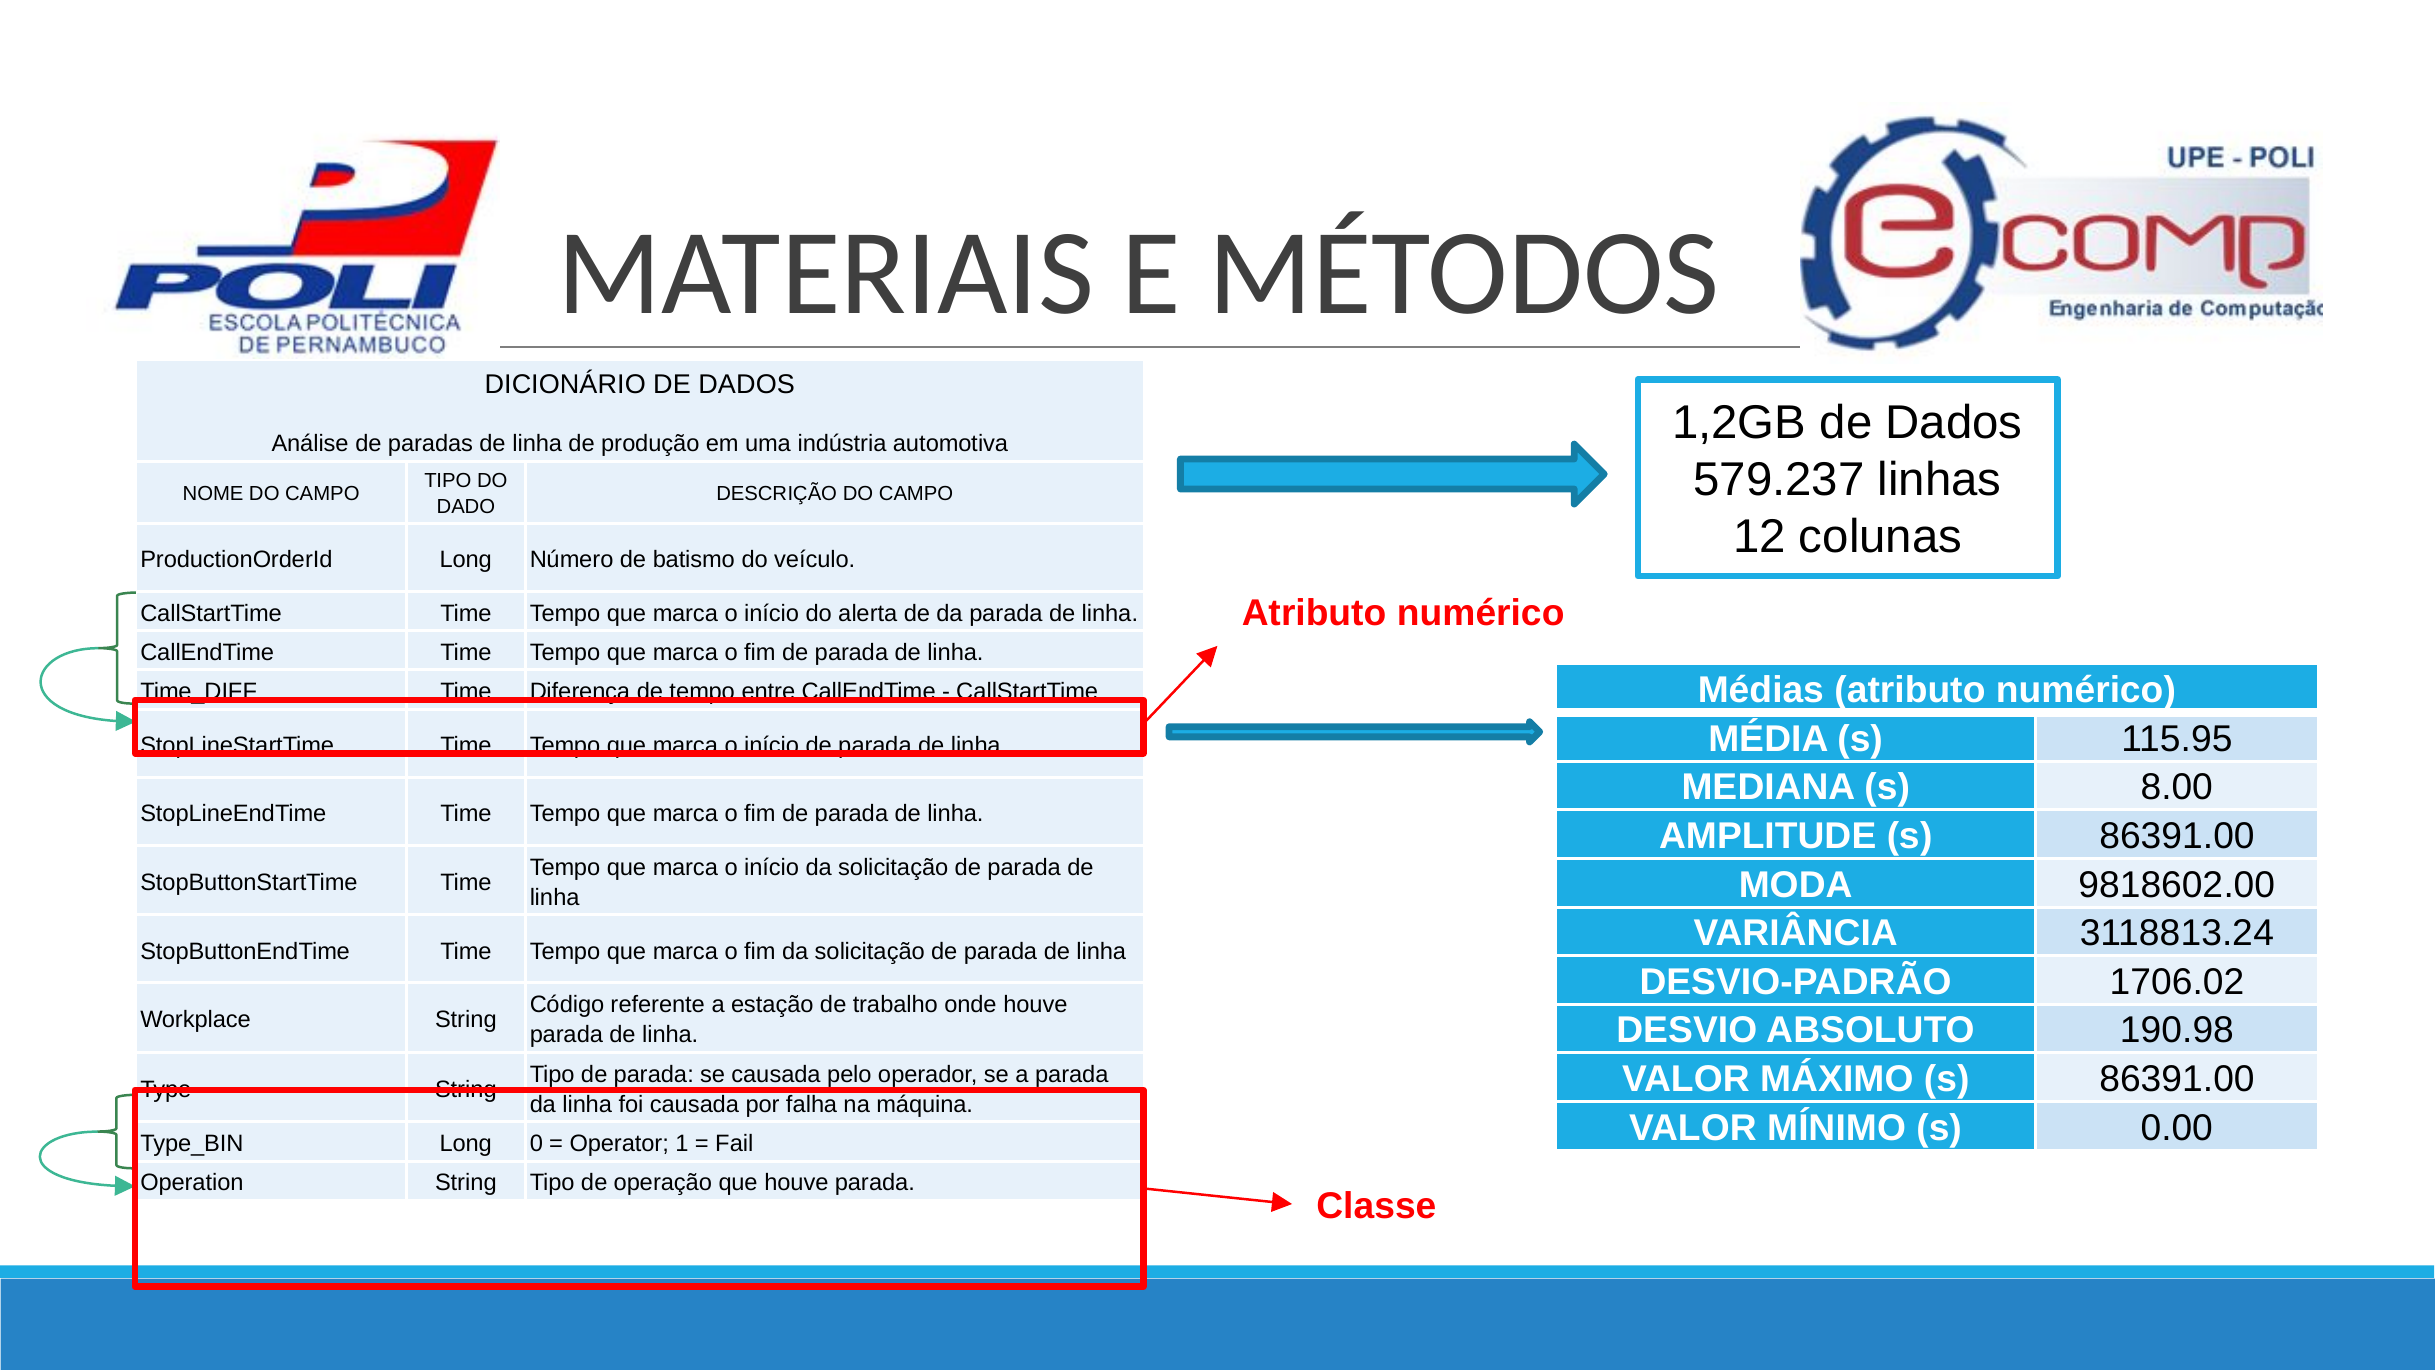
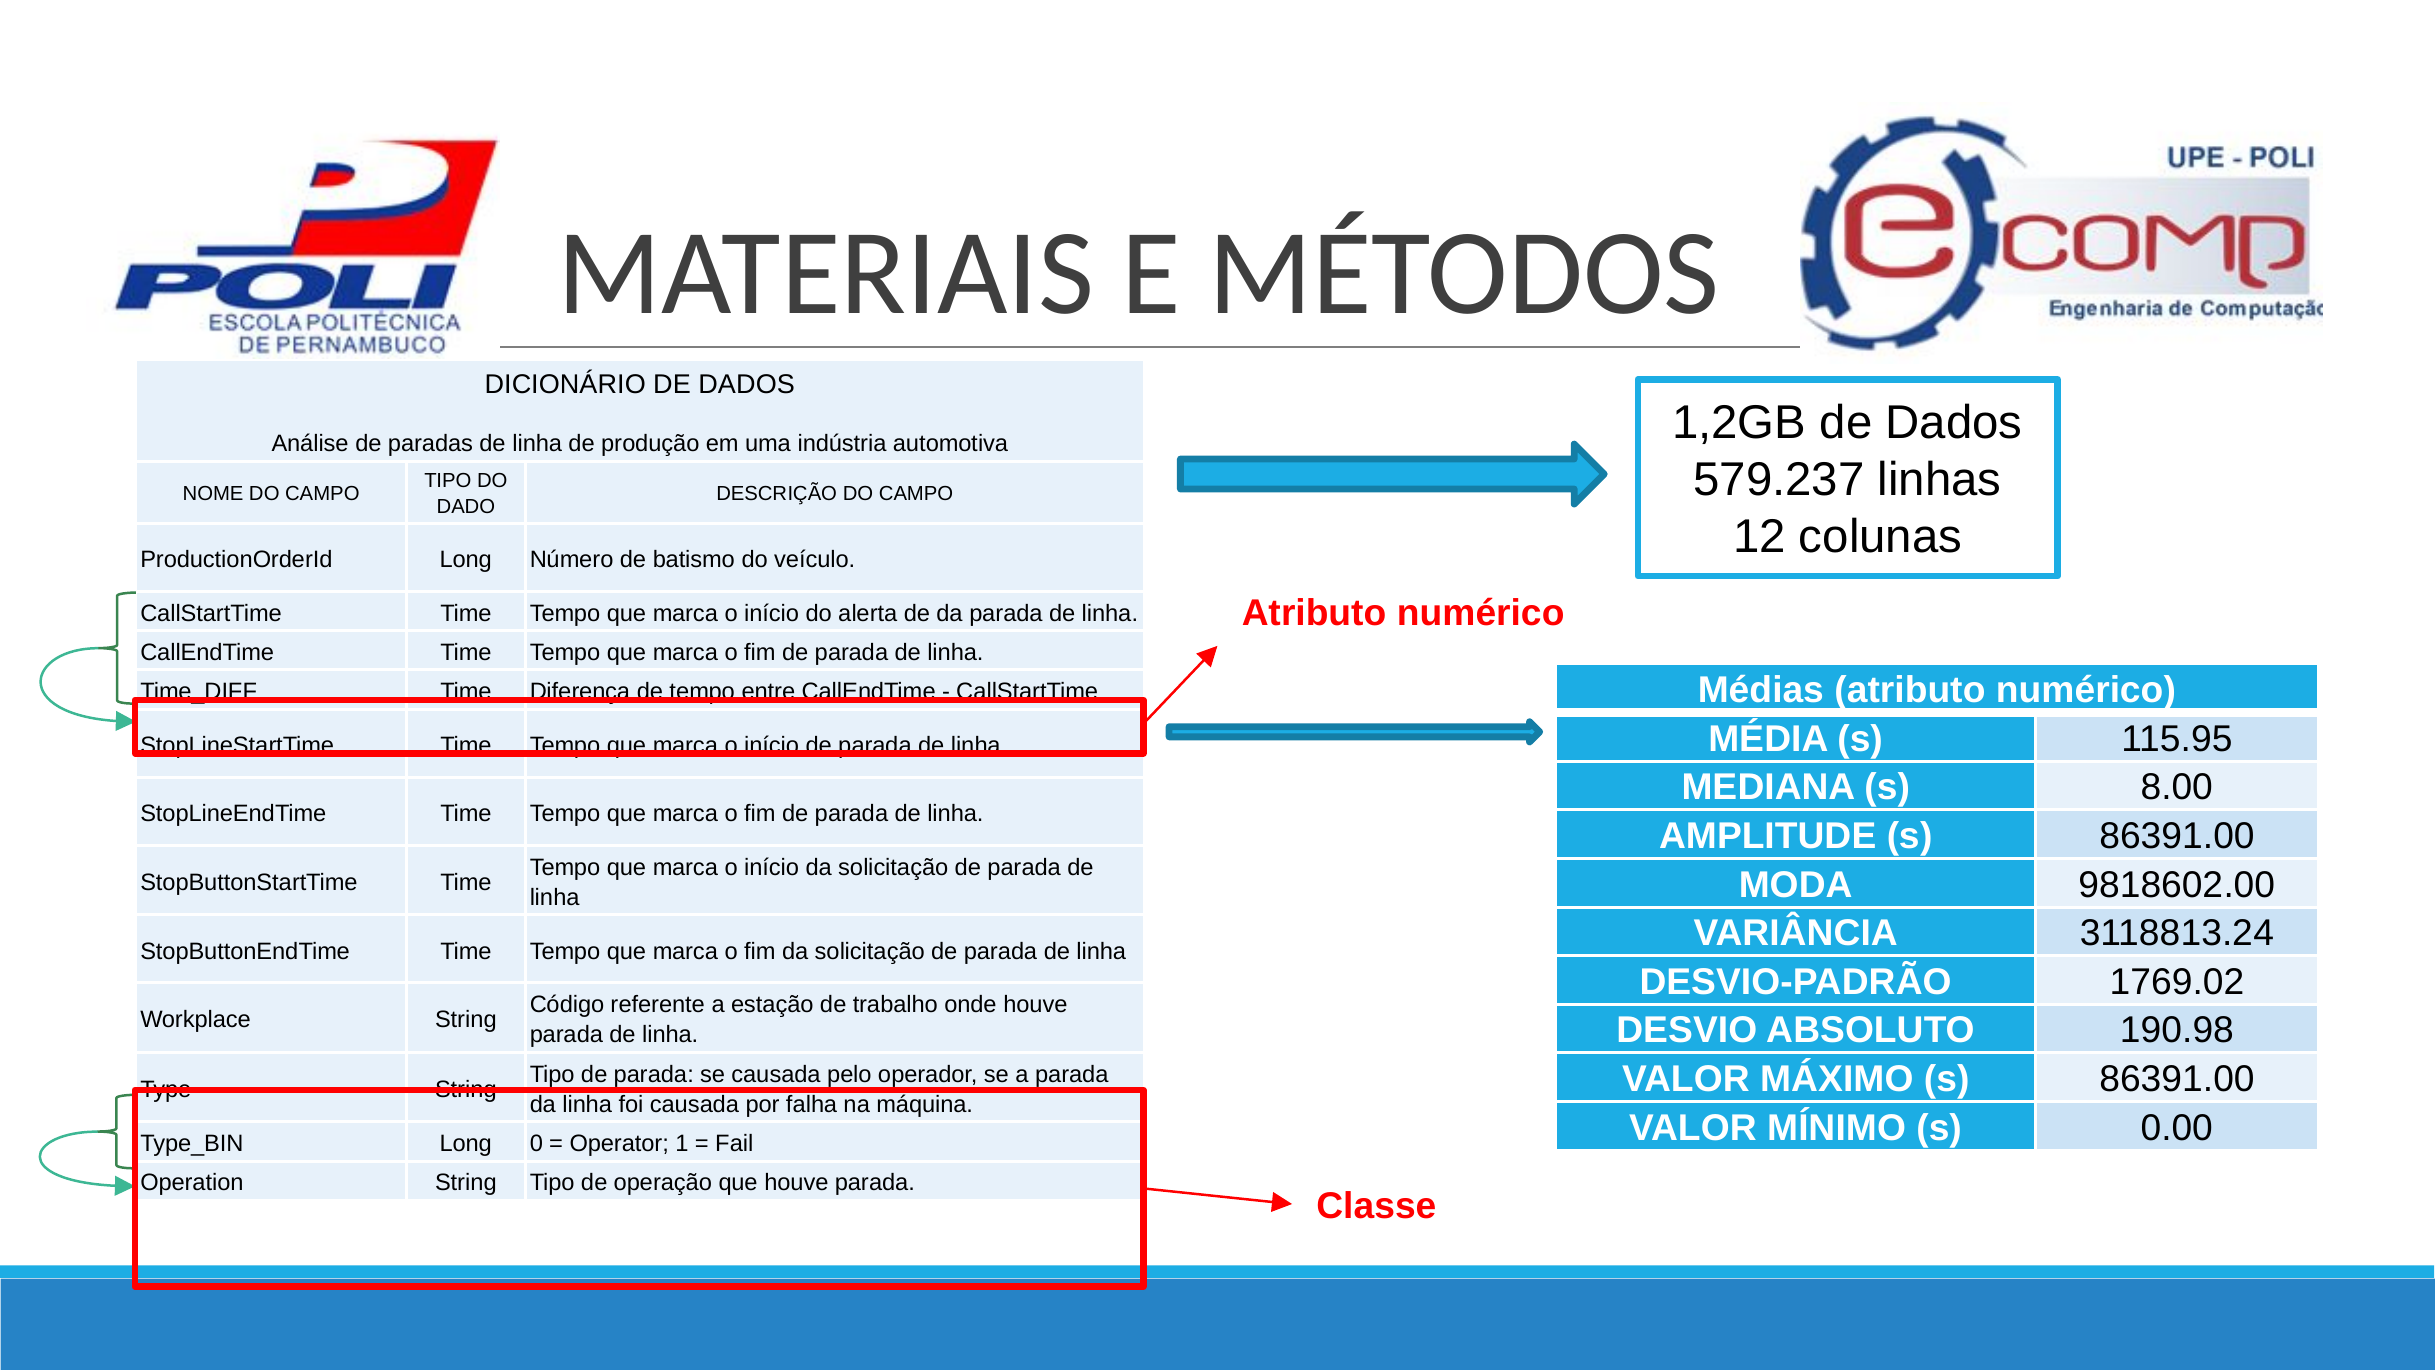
1706.02: 1706.02 -> 1769.02
